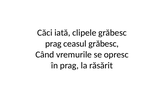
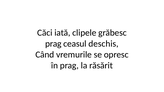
ceasul grăbesc: grăbesc -> deschis
